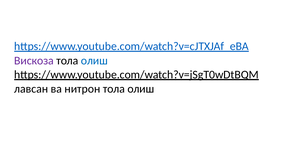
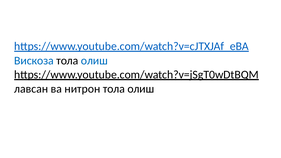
Вискоза colour: purple -> blue
